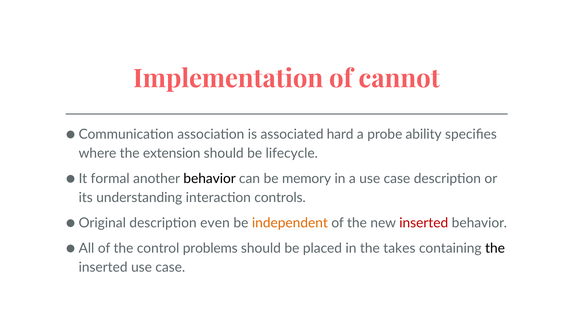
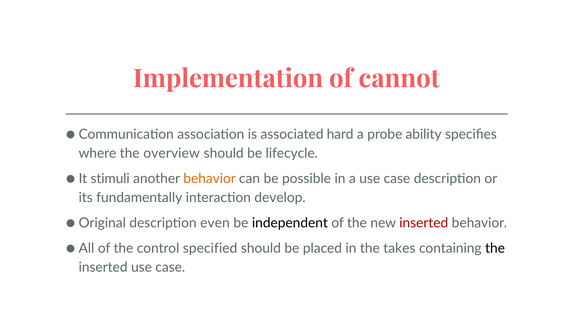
extension: extension -> overview
formal: formal -> stimuli
behavior at (210, 178) colour: black -> orange
memory: memory -> possible
understanding: understanding -> fundamentally
controls: controls -> develop
independent colour: orange -> black
problems: problems -> specified
